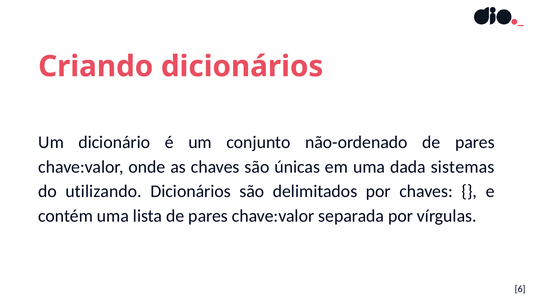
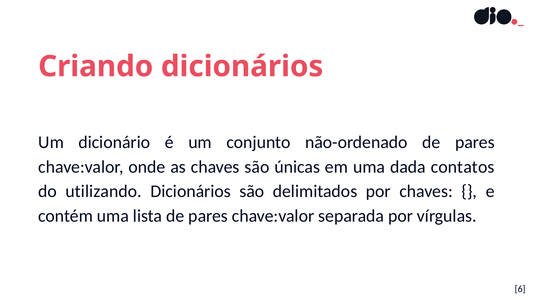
sistemas: sistemas -> contatos
